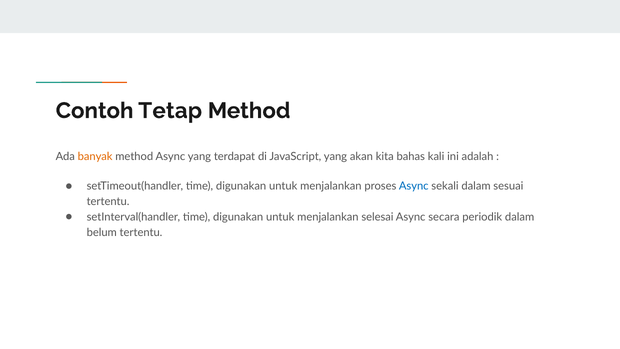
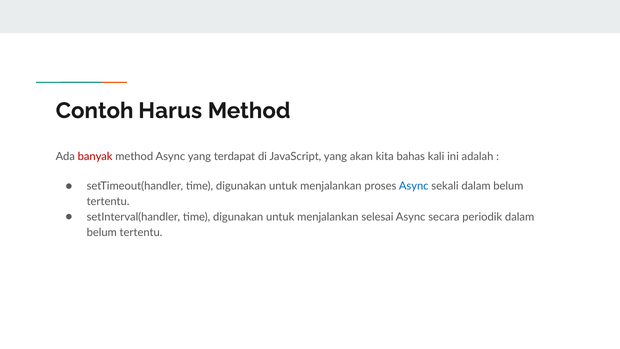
Tetap: Tetap -> Harus
banyak colour: orange -> red
sekali dalam sesuai: sesuai -> belum
